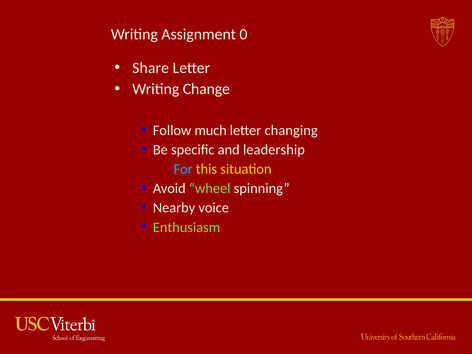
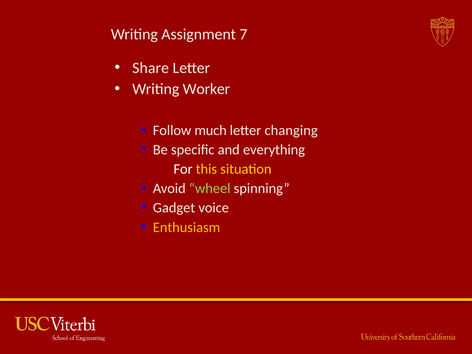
0: 0 -> 7
Change: Change -> Worker
leadership: leadership -> everything
For colour: light blue -> white
Nearby: Nearby -> Gadget
Enthusiasm colour: light green -> yellow
